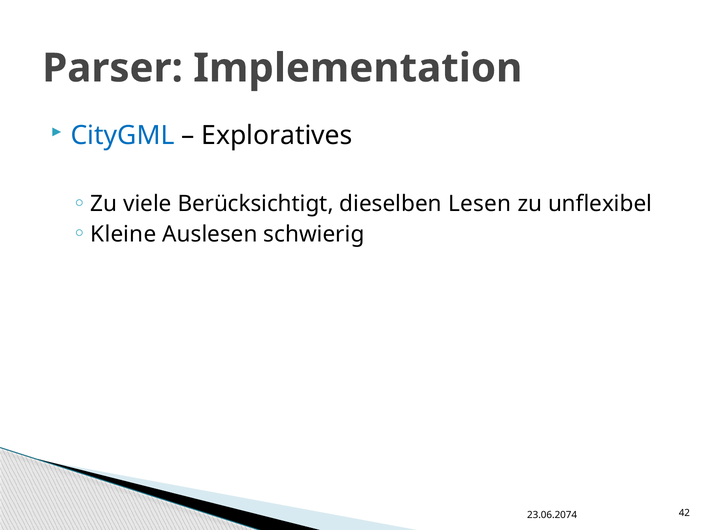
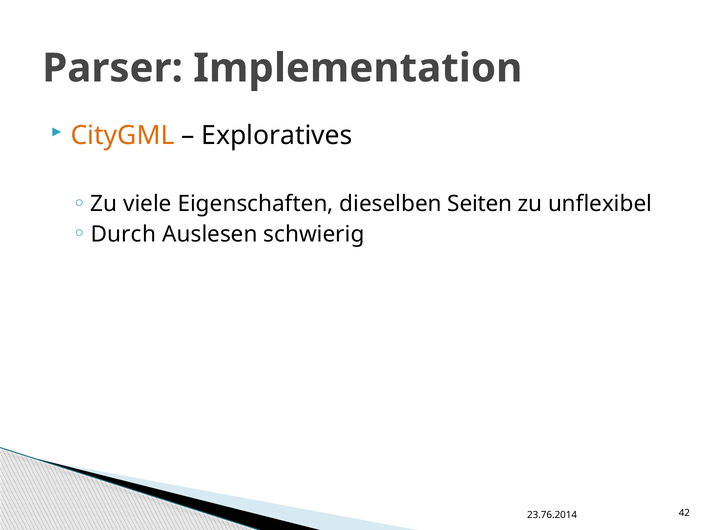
CityGML colour: blue -> orange
Berücksichtigt: Berücksichtigt -> Eigenschaften
Lesen: Lesen -> Seiten
Kleine: Kleine -> Durch
23.06.2074: 23.06.2074 -> 23.76.2014
